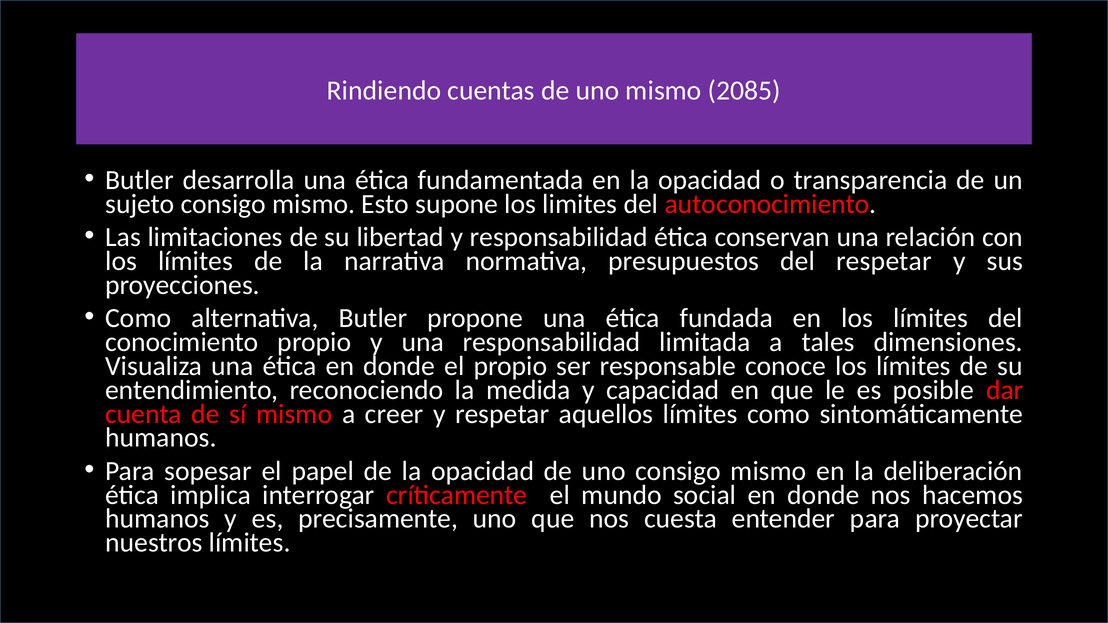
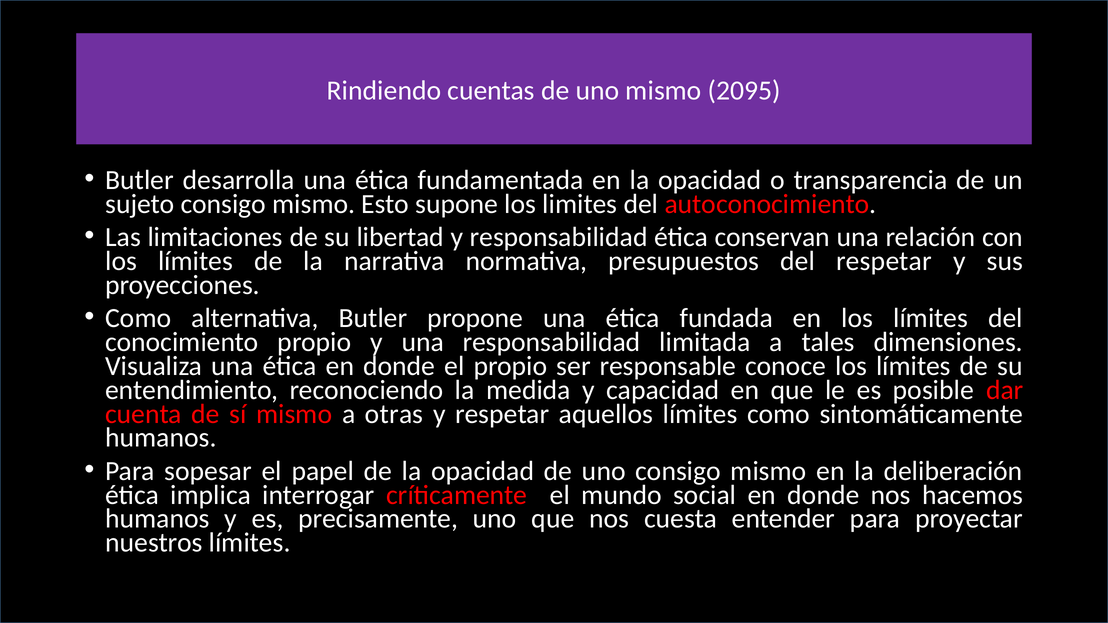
2085: 2085 -> 2095
creer: creer -> otras
